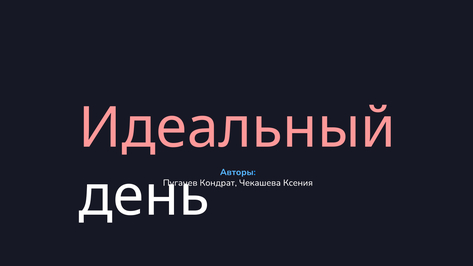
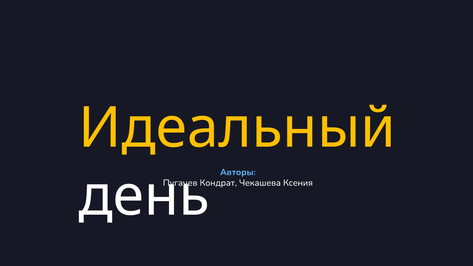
Идеальный colour: pink -> yellow
